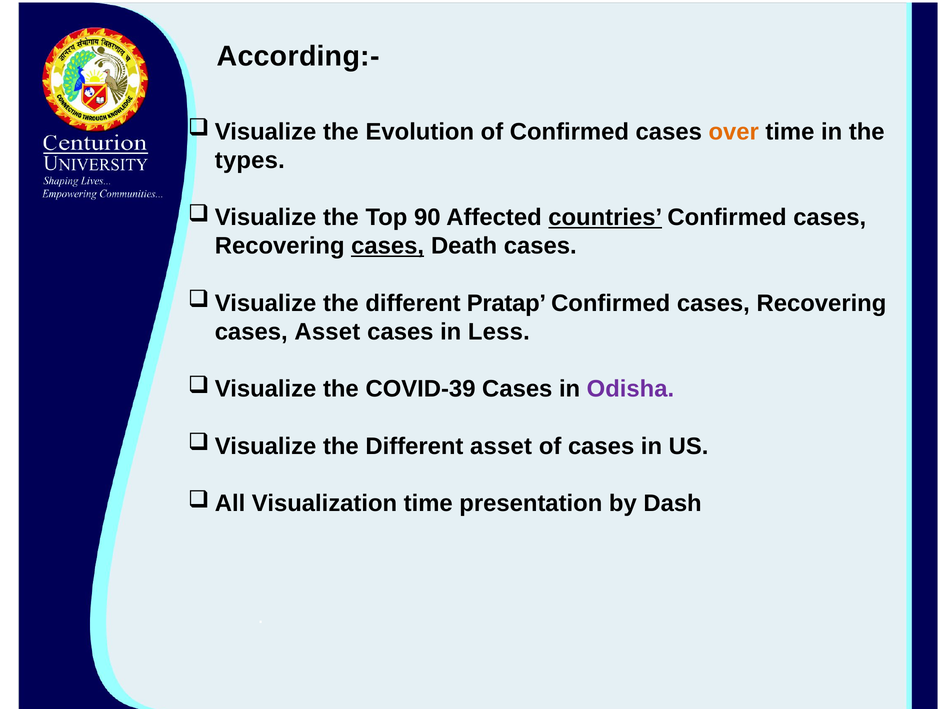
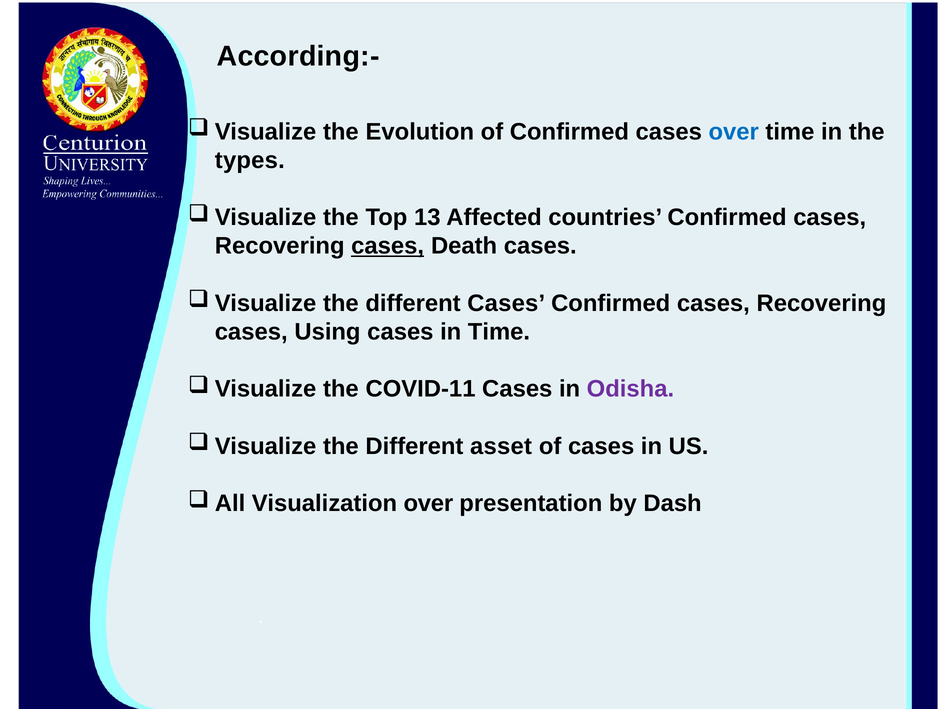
over at (734, 132) colour: orange -> blue
90: 90 -> 13
countries underline: present -> none
different Pratap: Pratap -> Cases
cases Asset: Asset -> Using
in Less: Less -> Time
COVID-39: COVID-39 -> COVID-11
Visualization time: time -> over
